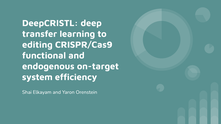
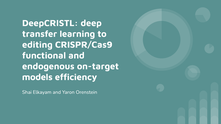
system: system -> models
